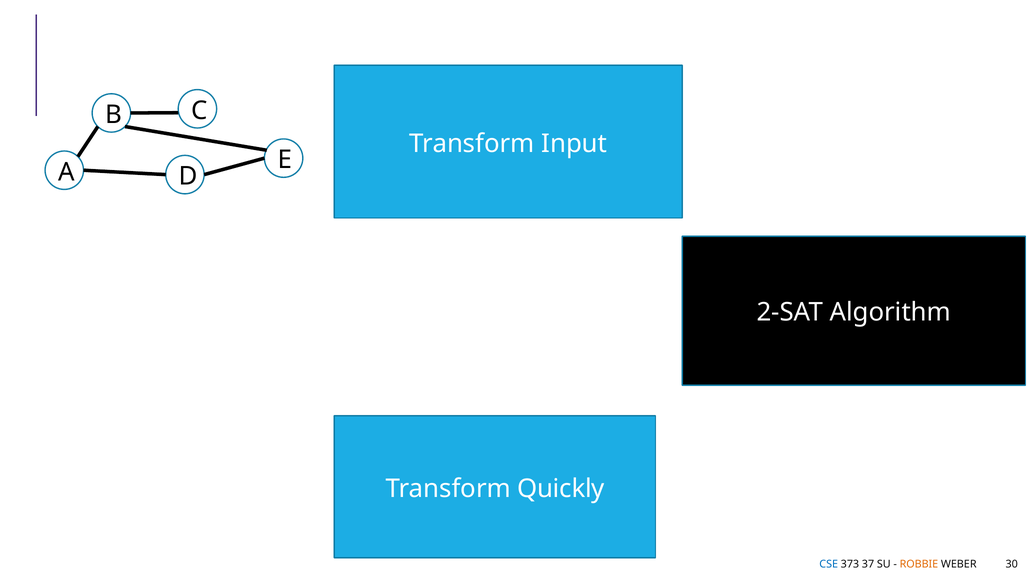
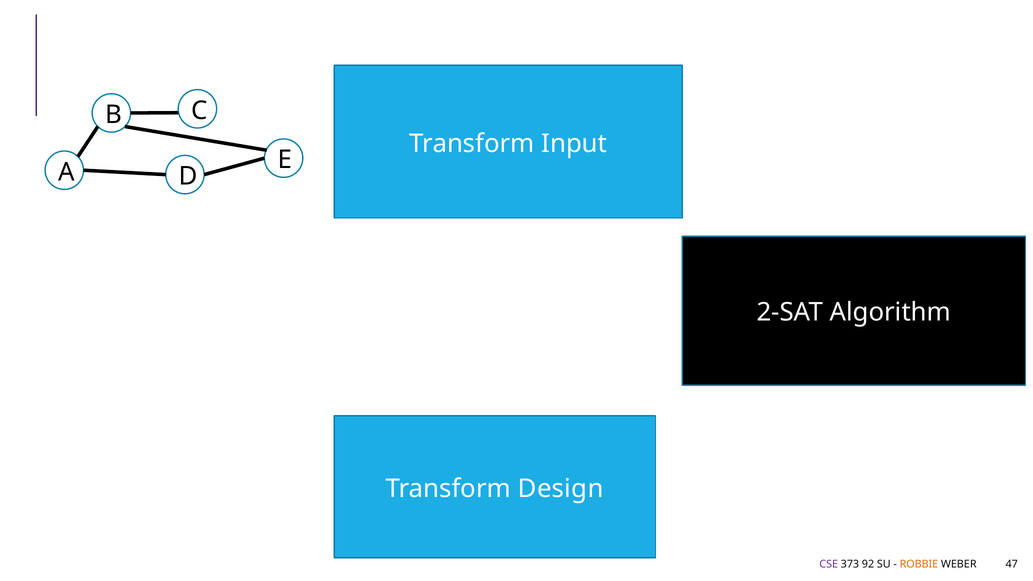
Quickly: Quickly -> Design
CSE colour: blue -> purple
37: 37 -> 92
30: 30 -> 47
